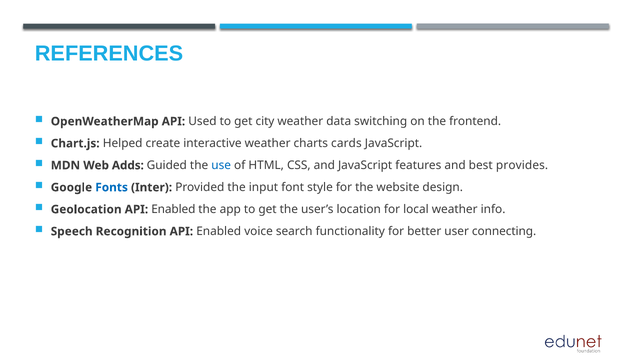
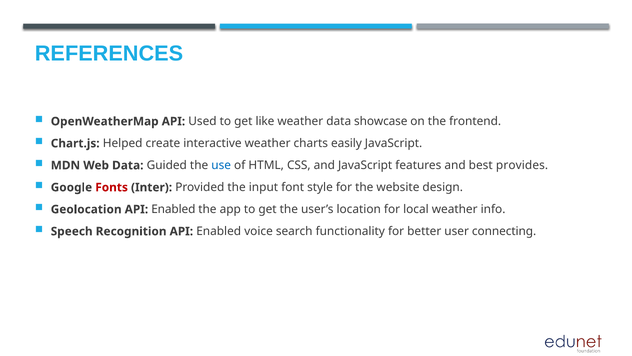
city: city -> like
switching: switching -> showcase
cards: cards -> easily
Web Adds: Adds -> Data
Fonts colour: blue -> red
